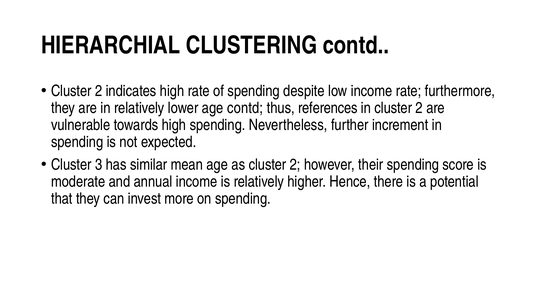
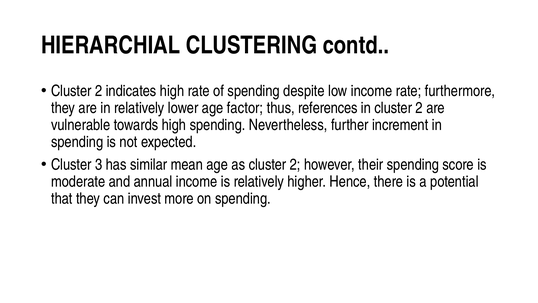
age contd: contd -> factor
